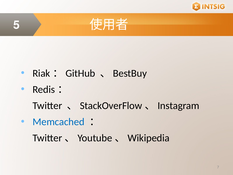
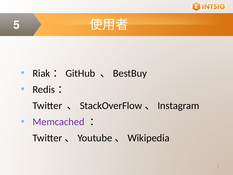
Memcached colour: blue -> purple
